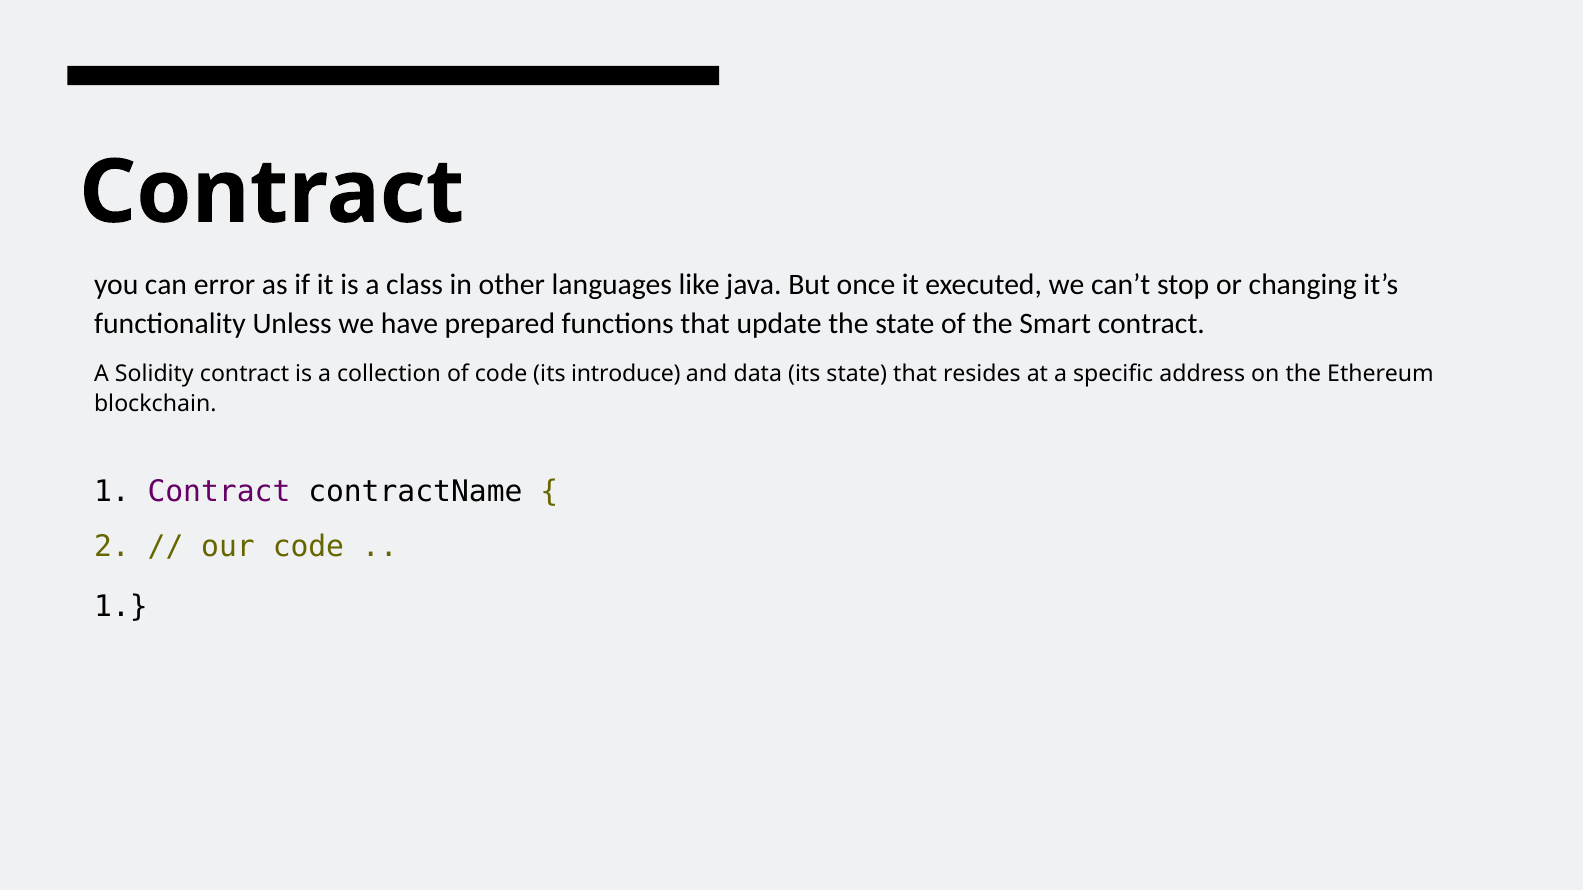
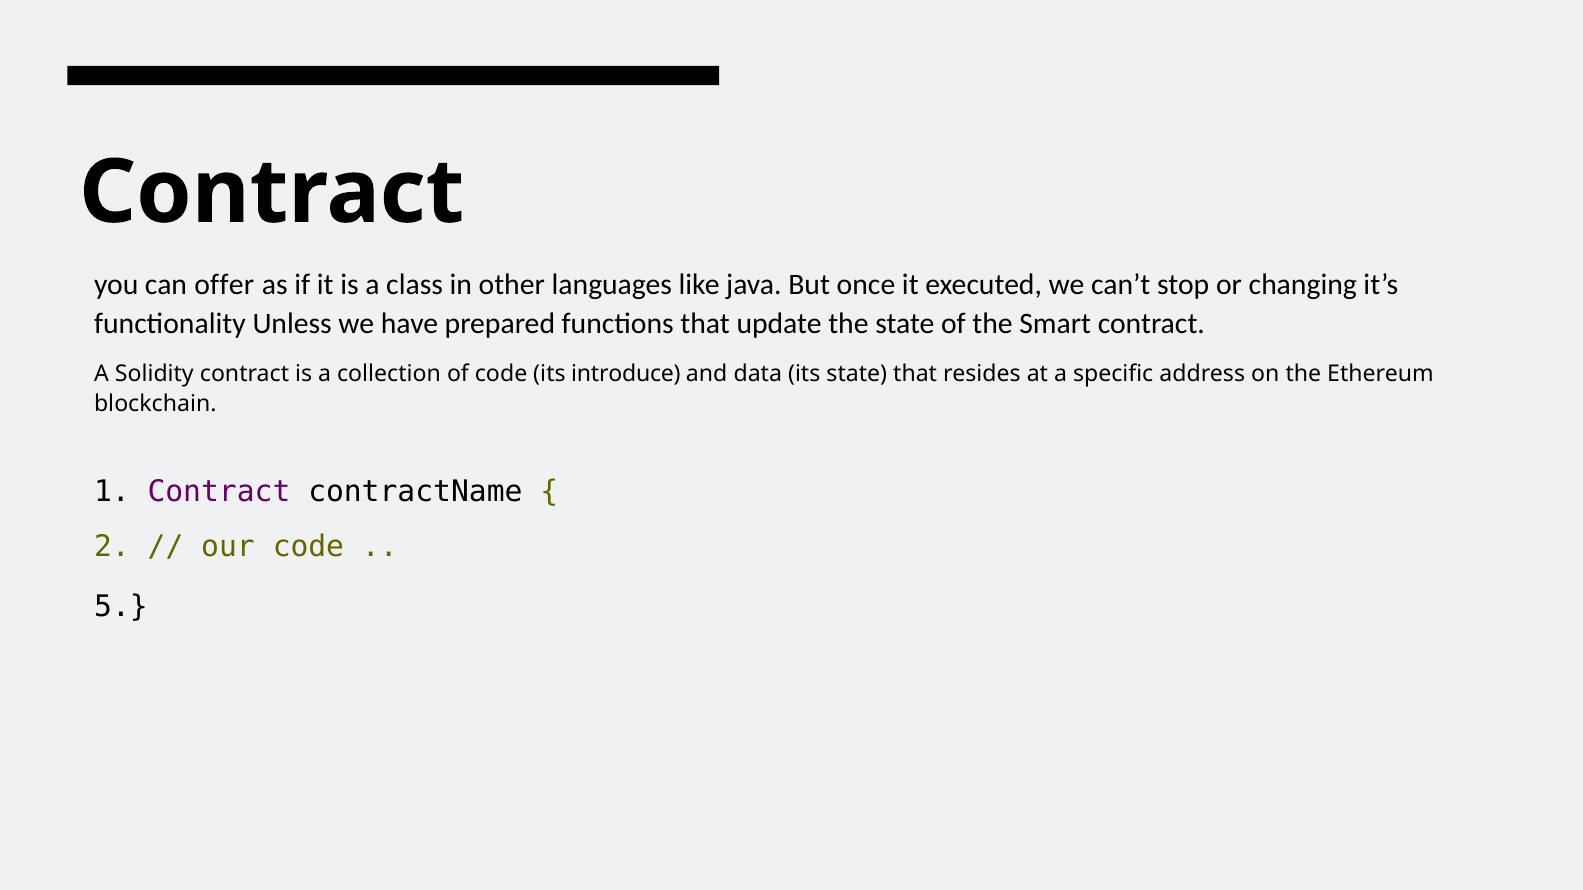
error: error -> offer
1 at (121, 607): 1 -> 5
